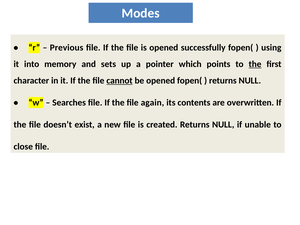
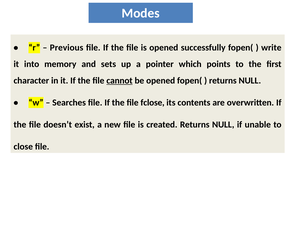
using: using -> write
the at (255, 64) underline: present -> none
again: again -> fclose
